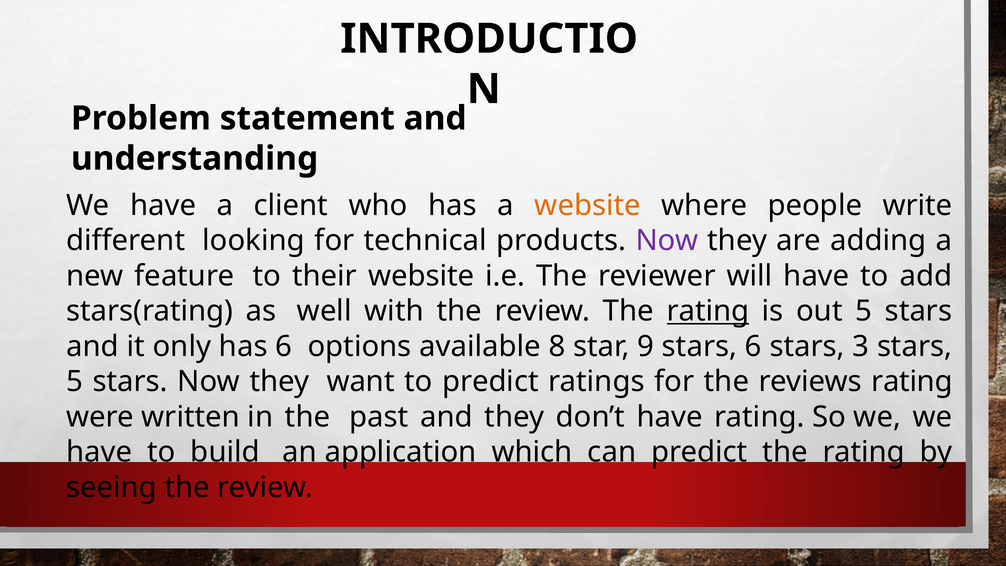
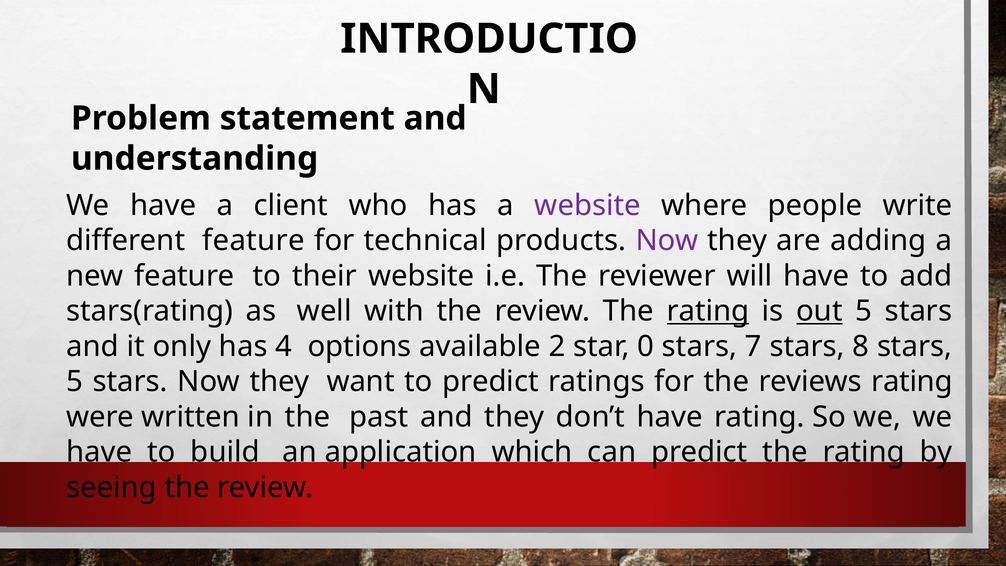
website at (588, 205) colour: orange -> purple
different looking: looking -> feature
out underline: none -> present
has 6: 6 -> 4
8: 8 -> 2
9: 9 -> 0
stars 6: 6 -> 7
3: 3 -> 8
